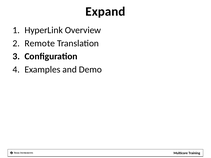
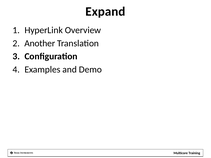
Remote: Remote -> Another
